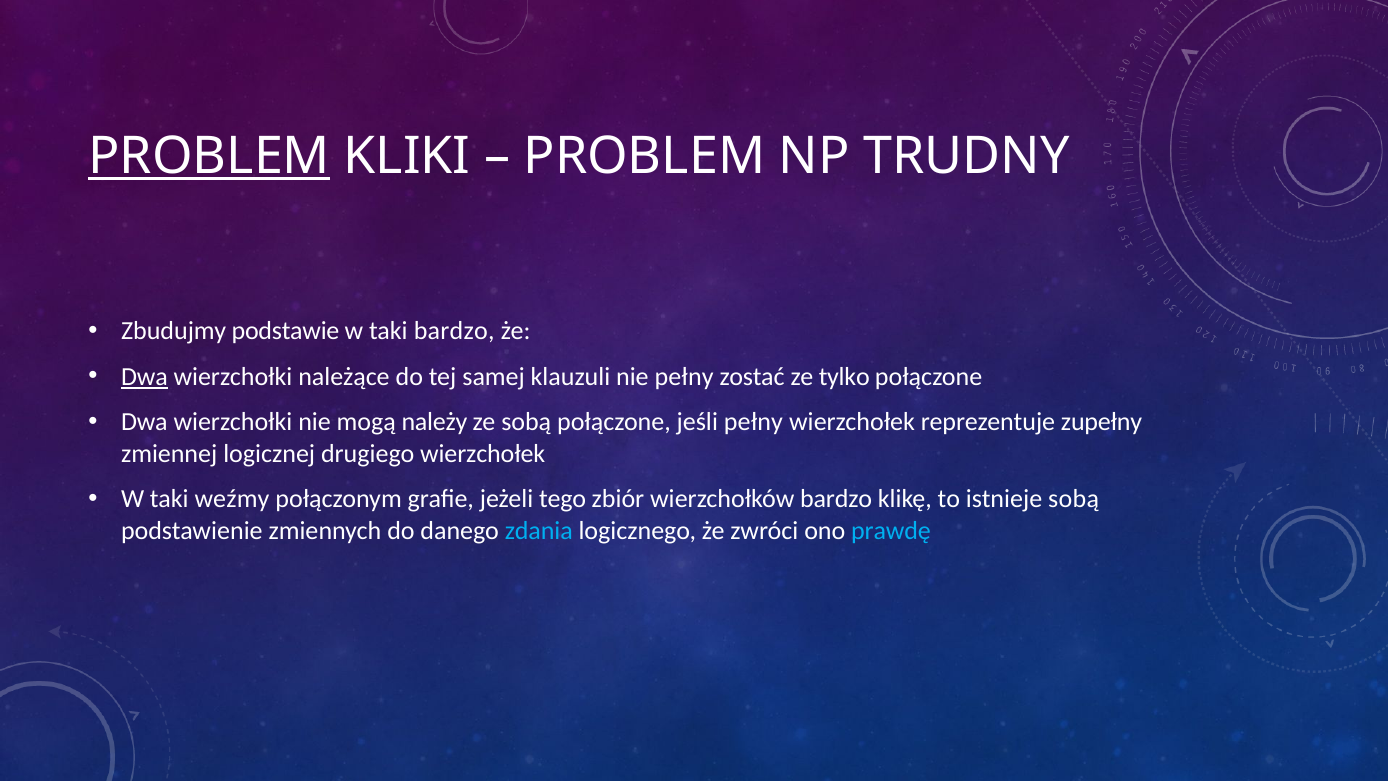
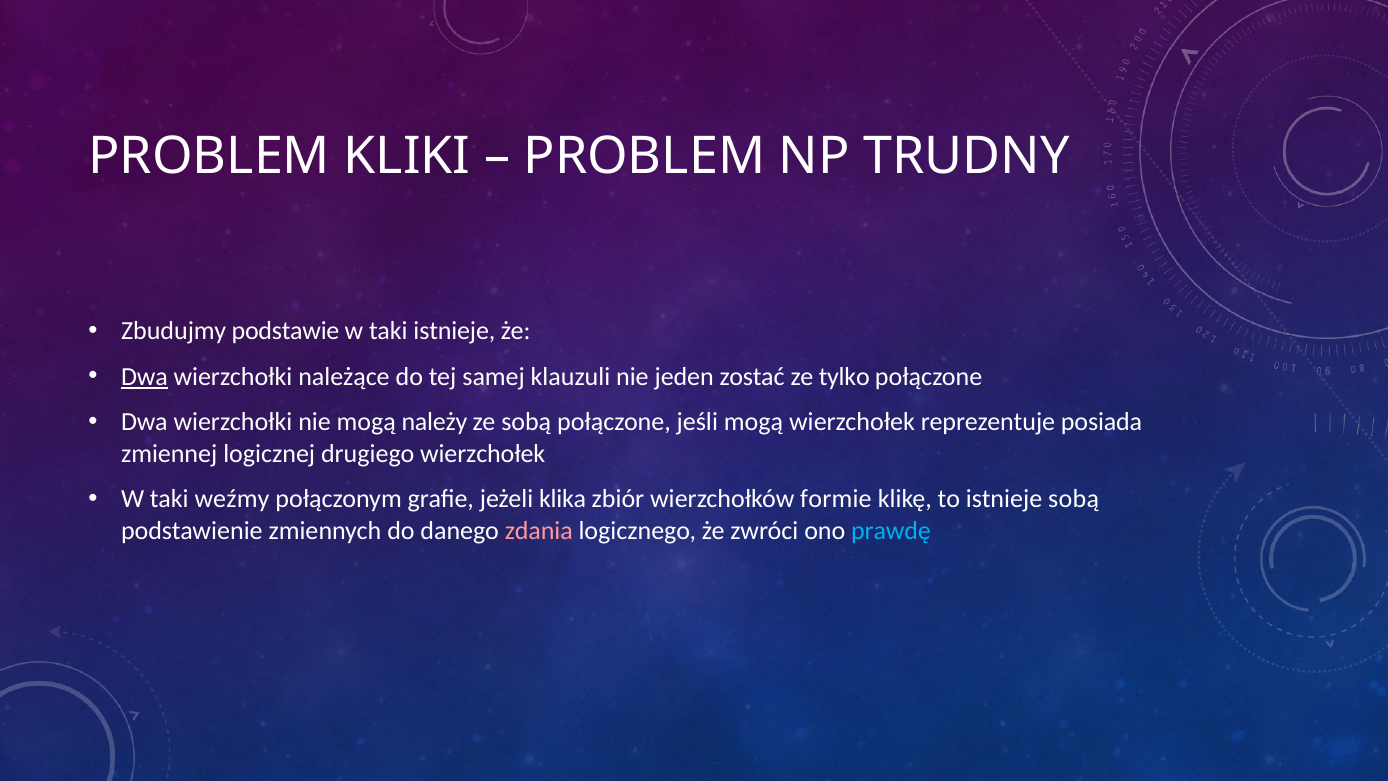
PROBLEM at (209, 156) underline: present -> none
taki bardzo: bardzo -> istnieje
nie pełny: pełny -> jeden
jeśli pełny: pełny -> mogą
zupełny: zupełny -> posiada
tego: tego -> klika
wierzchołków bardzo: bardzo -> formie
zdania colour: light blue -> pink
